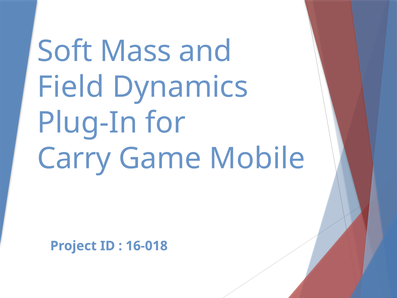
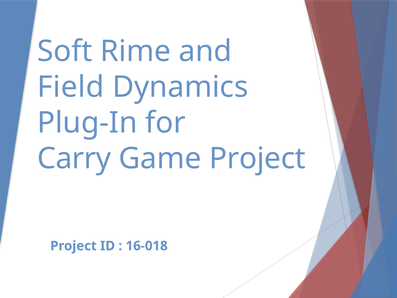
Mass: Mass -> Rime
Game Mobile: Mobile -> Project
